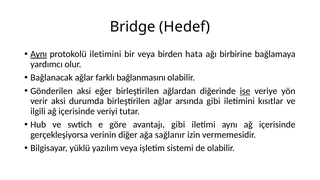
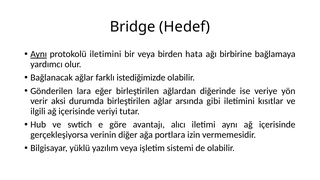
bağlanmasını: bağlanmasını -> istediğimizde
Gönderilen aksi: aksi -> lara
ise underline: present -> none
avantajı gibi: gibi -> alıcı
sağlanır: sağlanır -> portlara
